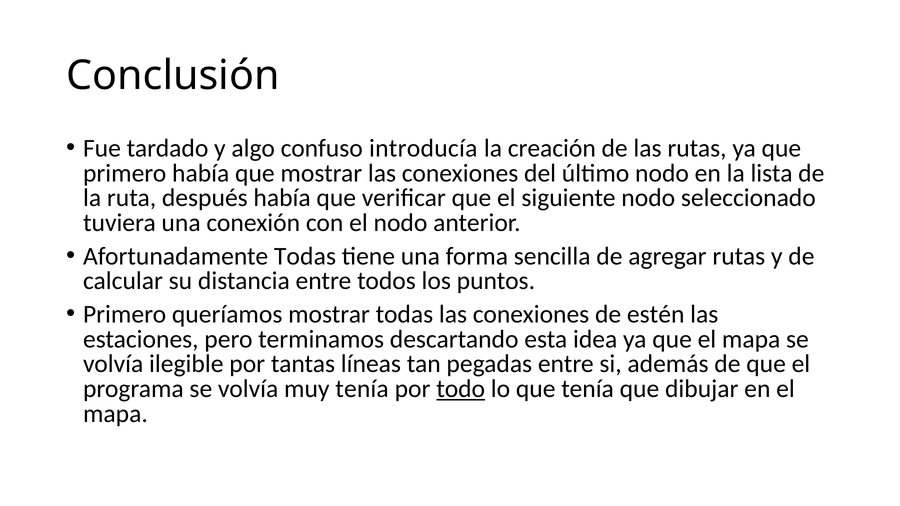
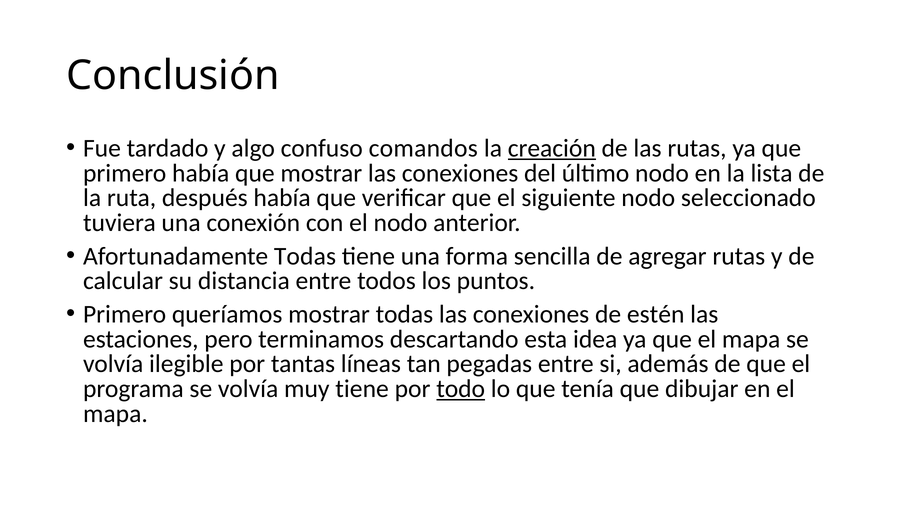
introducía: introducía -> comandos
creación underline: none -> present
muy tenía: tenía -> tiene
